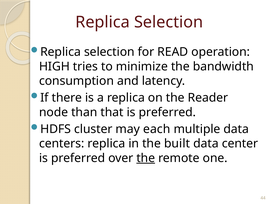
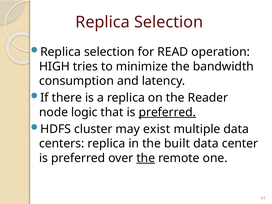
than: than -> logic
preferred at (167, 112) underline: none -> present
each: each -> exist
